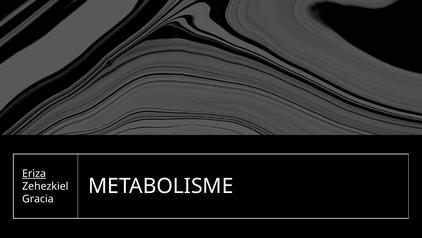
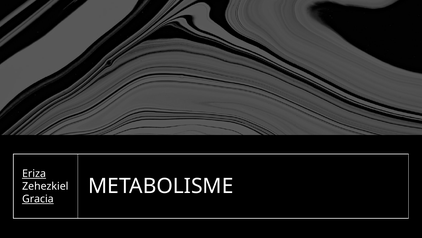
Gracia underline: none -> present
